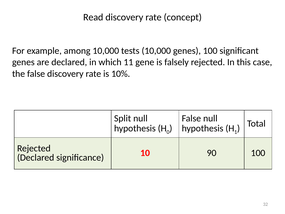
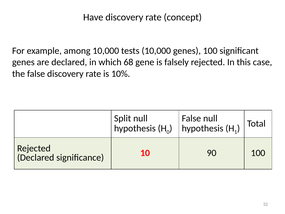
Read: Read -> Have
11: 11 -> 68
